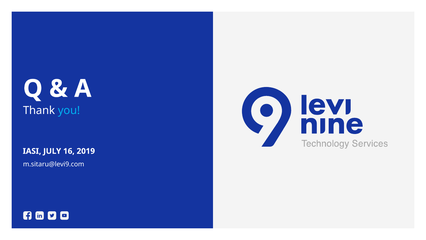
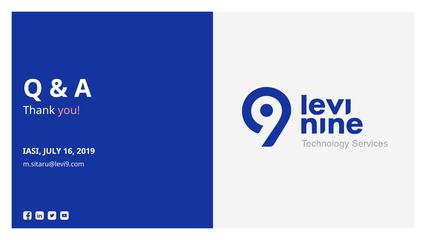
you colour: light blue -> pink
